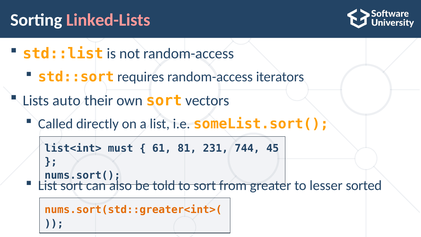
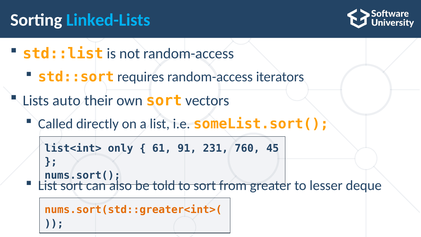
Linked-Lists colour: pink -> light blue
must: must -> only
81: 81 -> 91
744: 744 -> 760
sorted: sorted -> deque
